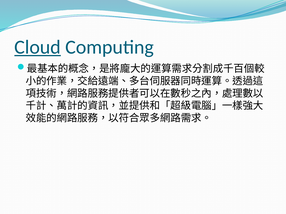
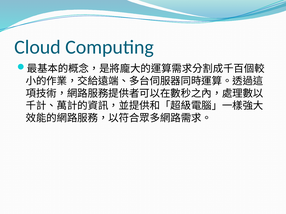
Cloud underline: present -> none
